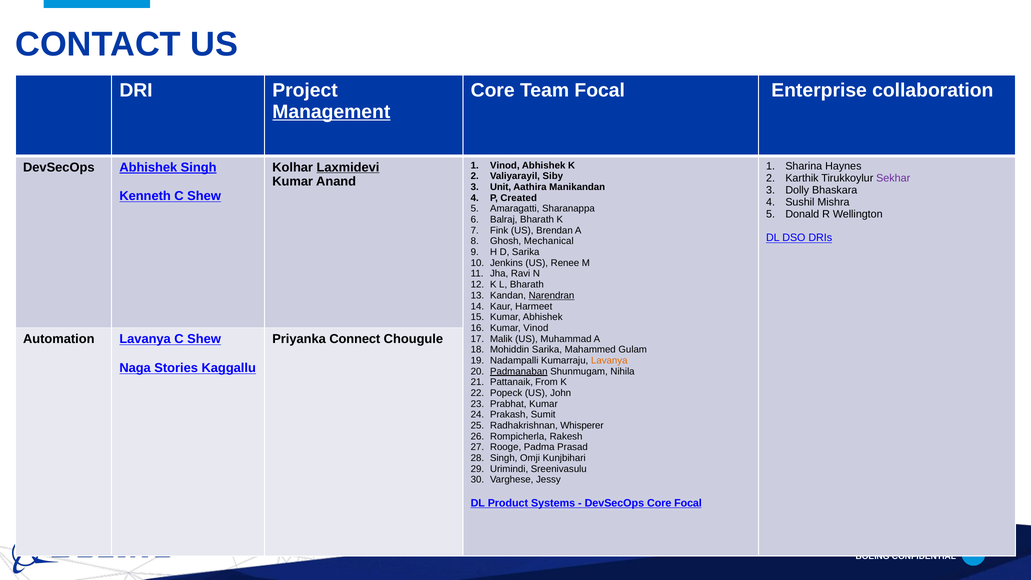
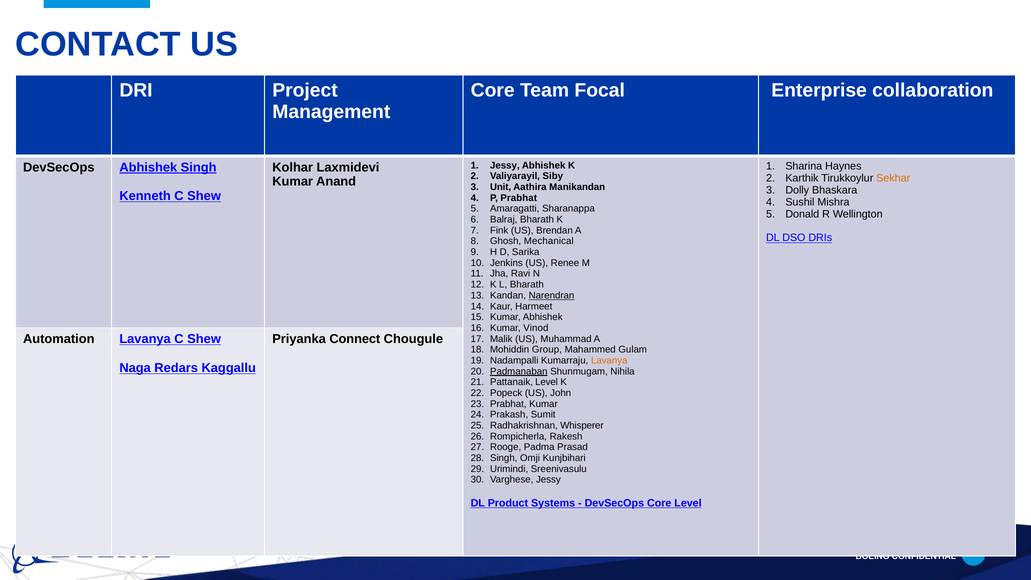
Management underline: present -> none
Vinod at (505, 165): Vinod -> Jessy
Laxmidevi underline: present -> none
Sekhar colour: purple -> orange
P Created: Created -> Prabhat
Mohiddin Sarika: Sarika -> Group
Stories: Stories -> Redars
Pattanaik From: From -> Level
Core Focal: Focal -> Level
